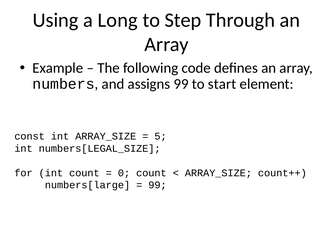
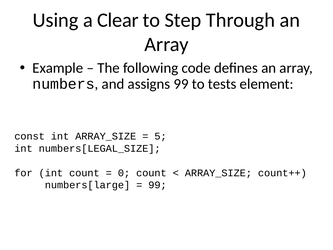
Long: Long -> Clear
start: start -> tests
